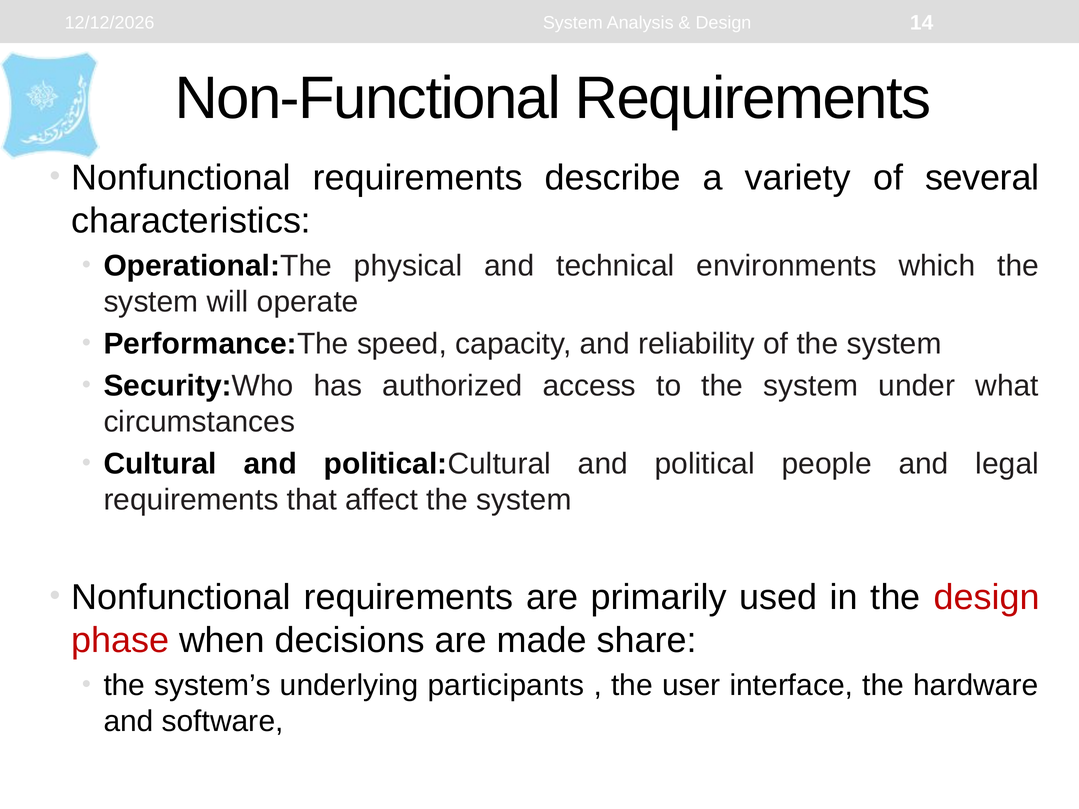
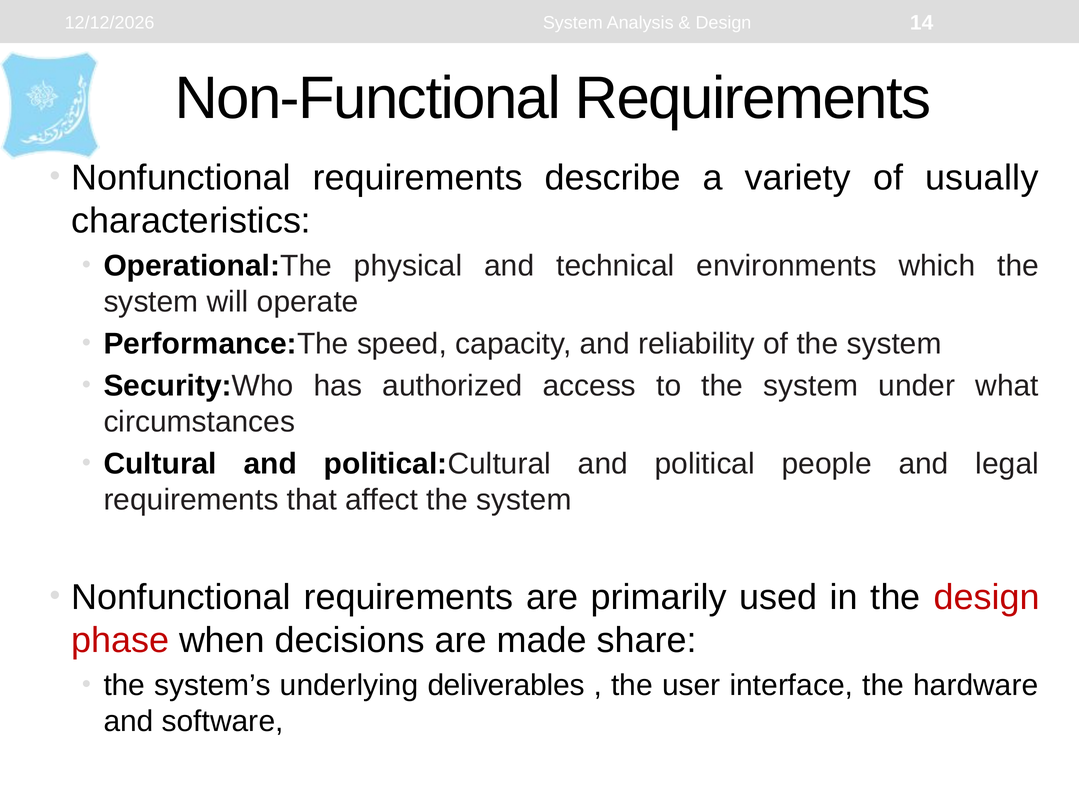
several: several -> usually
participants: participants -> deliverables
